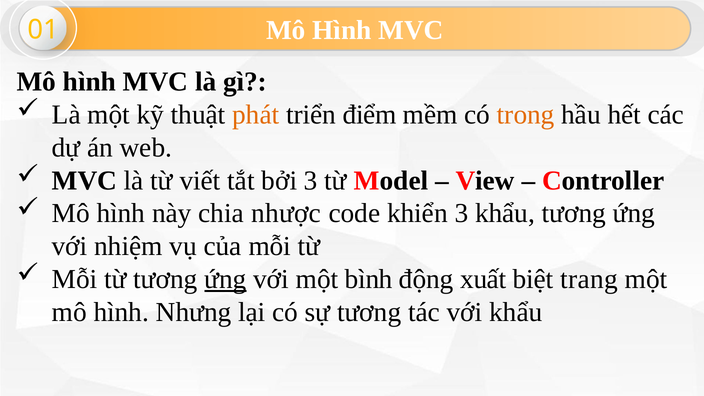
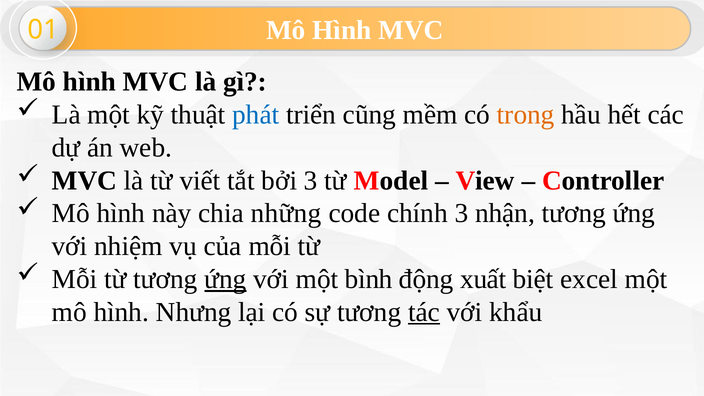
phát colour: orange -> blue
điểm: điểm -> cũng
nhược: nhược -> những
khiển: khiển -> chính
3 khẩu: khẩu -> nhận
trang: trang -> excel
tác underline: none -> present
